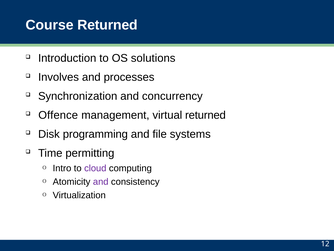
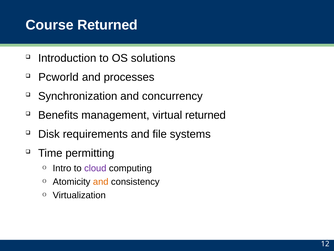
Involves: Involves -> Pcworld
Offence: Offence -> Benefits
programming: programming -> requirements
and at (101, 181) colour: purple -> orange
